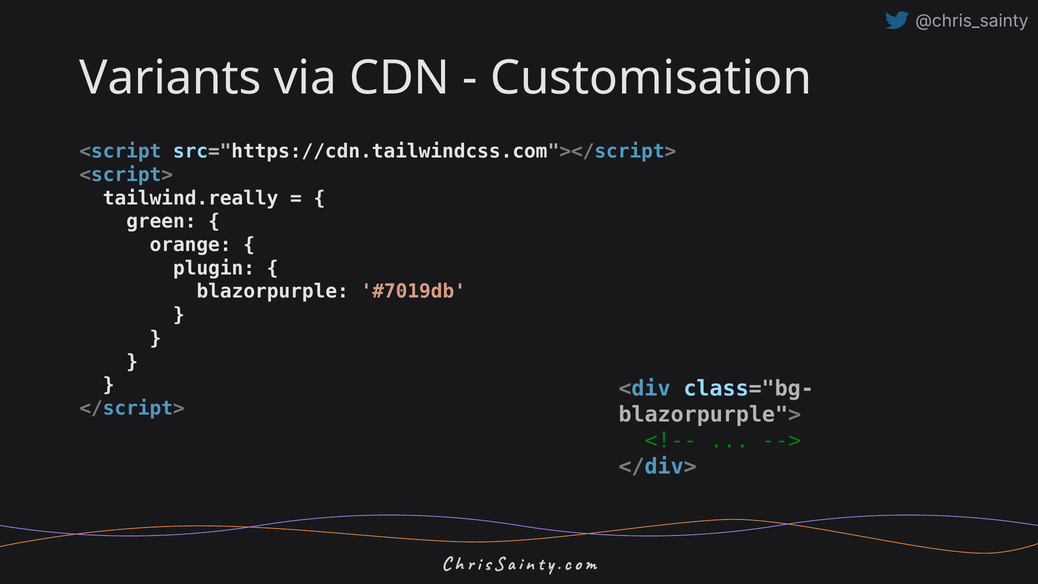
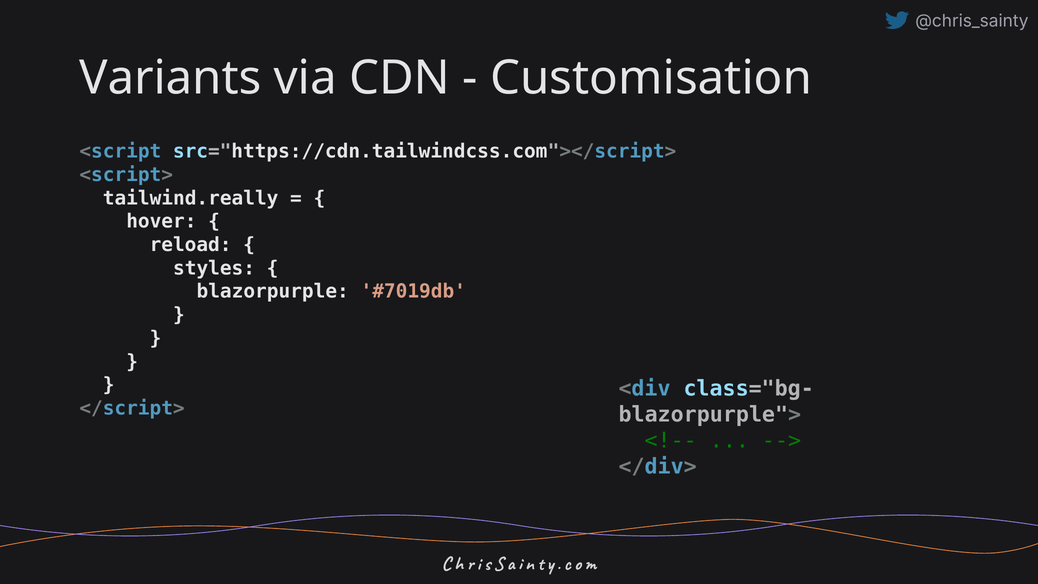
green: green -> hover
orange: orange -> reload
plugin: plugin -> styles
